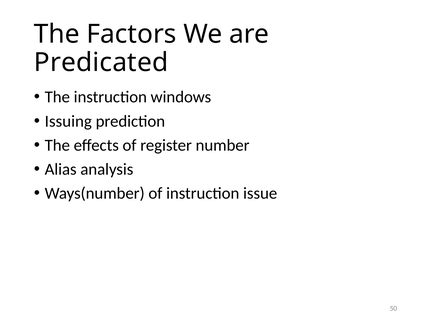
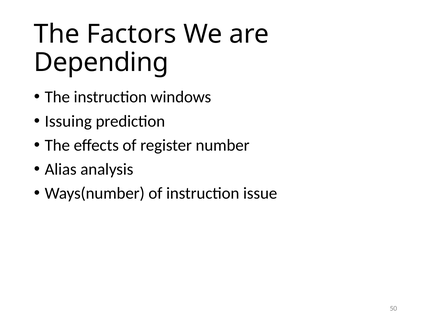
Predicated: Predicated -> Depending
